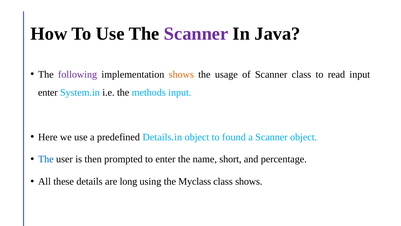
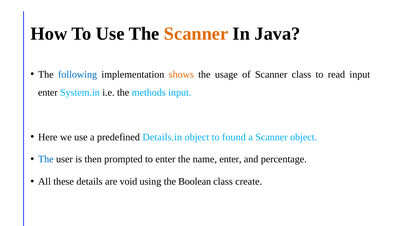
Scanner at (196, 34) colour: purple -> orange
following colour: purple -> blue
name short: short -> enter
long: long -> void
Myclass: Myclass -> Boolean
class shows: shows -> create
